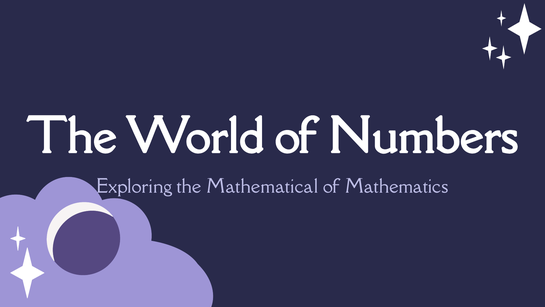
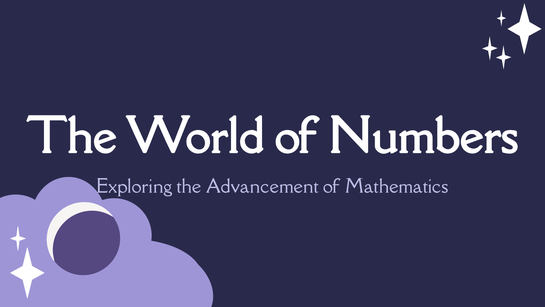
Mathematical: Mathematical -> Advancement
